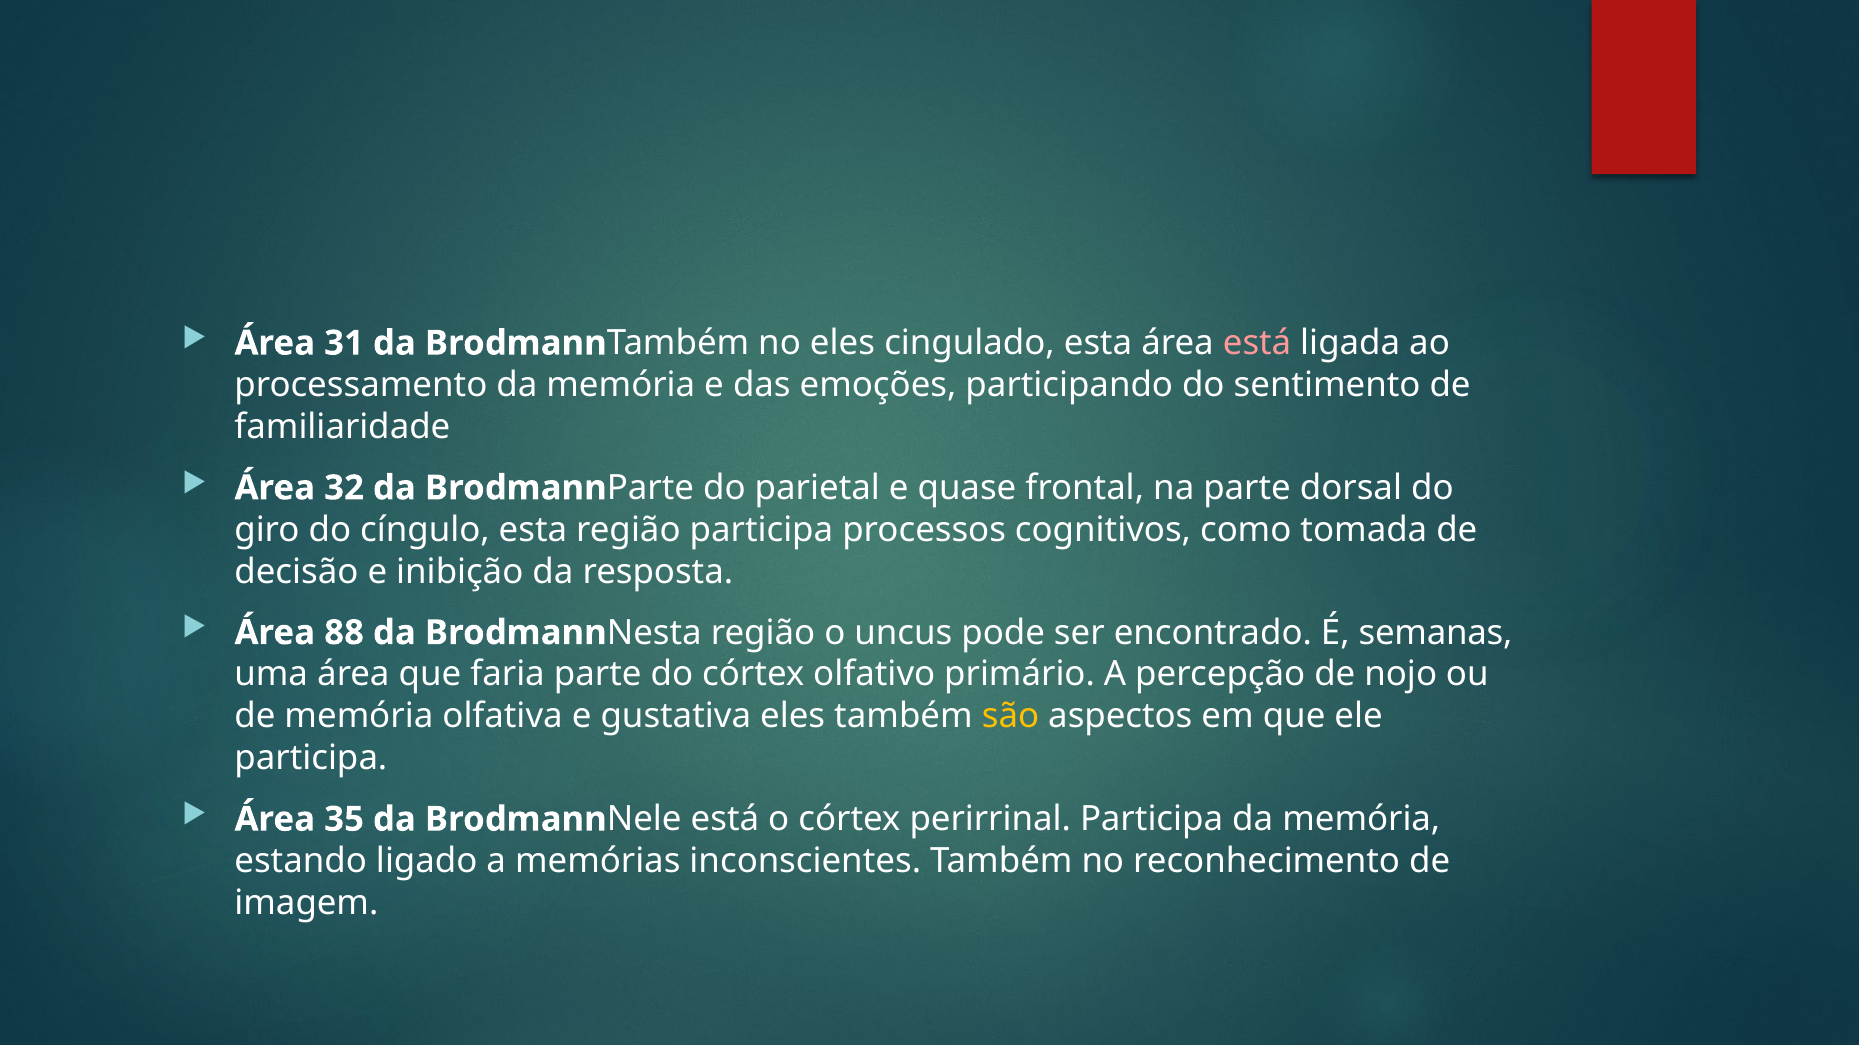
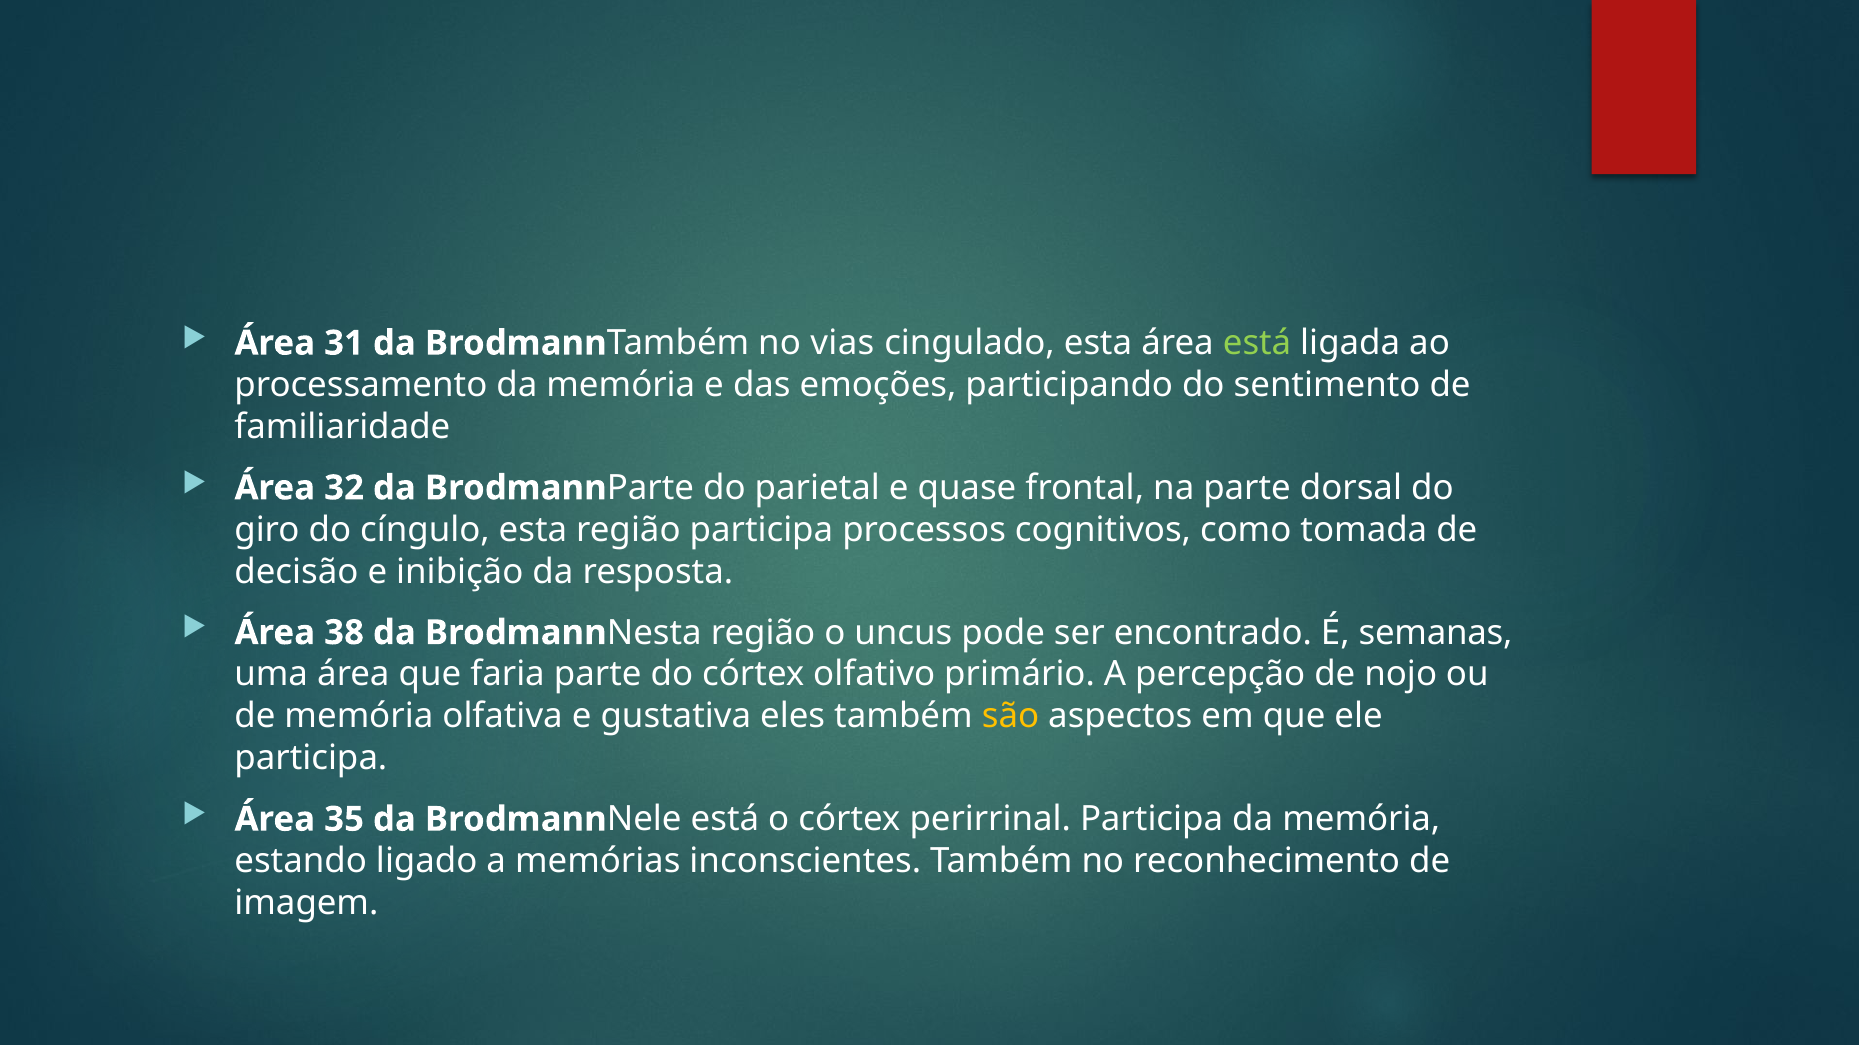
no eles: eles -> vias
está at (1257, 343) colour: pink -> light green
88: 88 -> 38
